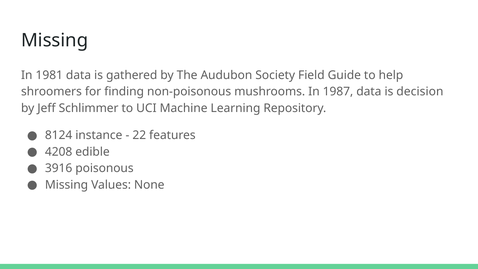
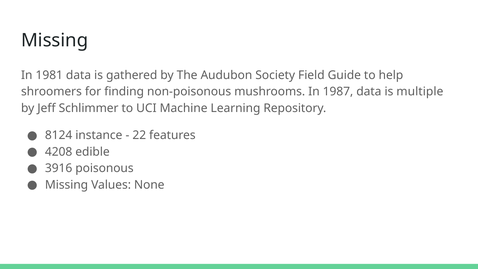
decision: decision -> multiple
